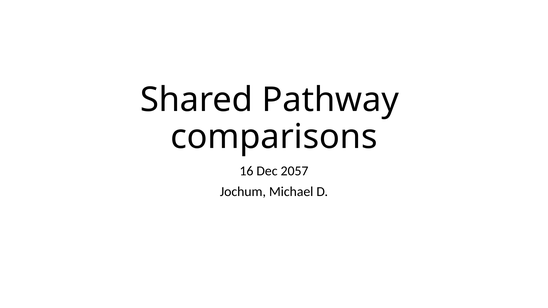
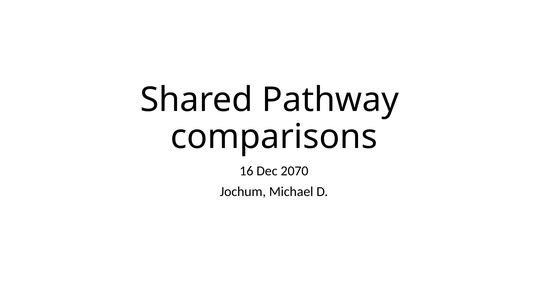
2057: 2057 -> 2070
